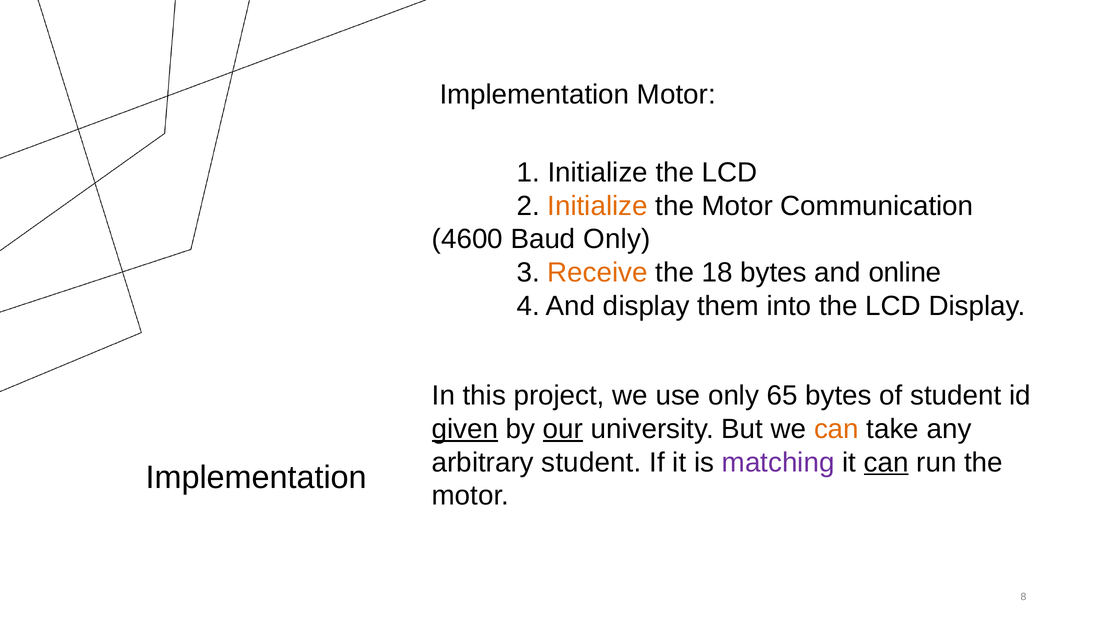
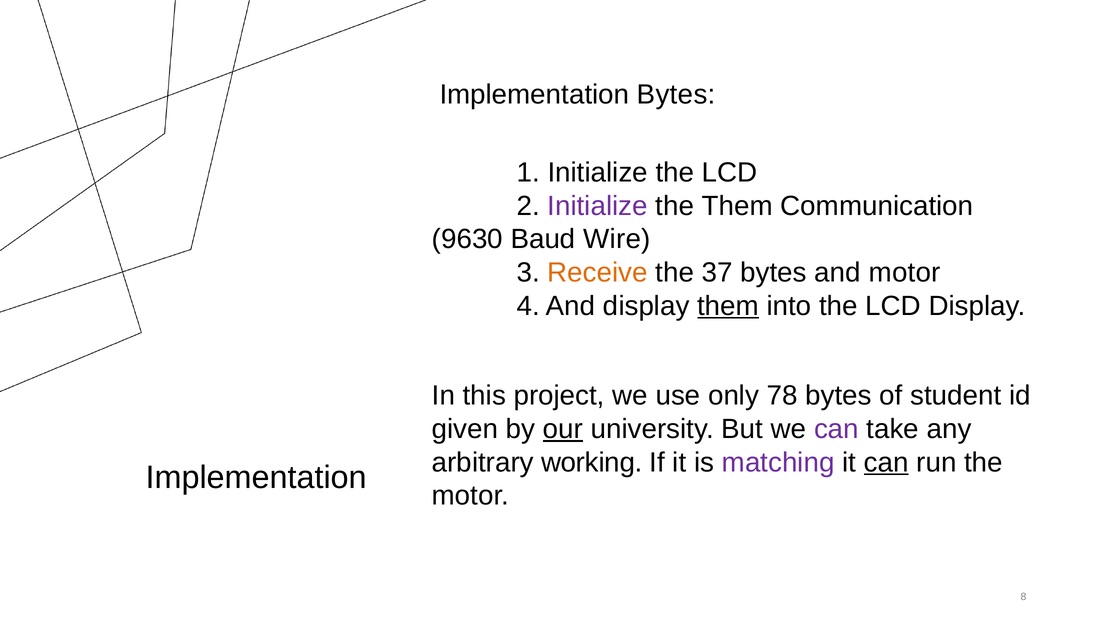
Implementation Motor: Motor -> Bytes
Initialize at (598, 206) colour: orange -> purple
Motor at (737, 206): Motor -> Them
4600: 4600 -> 9630
Baud Only: Only -> Wire
18: 18 -> 37
and online: online -> motor
them at (728, 306) underline: none -> present
65: 65 -> 78
given underline: present -> none
can at (836, 429) colour: orange -> purple
arbitrary student: student -> working
